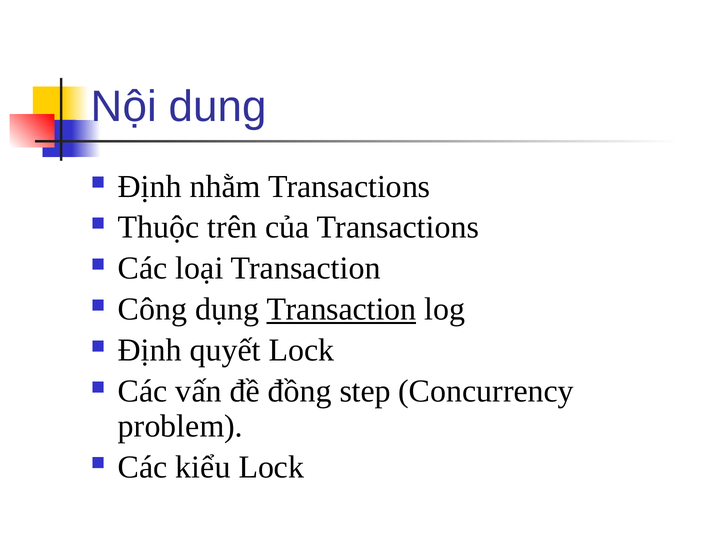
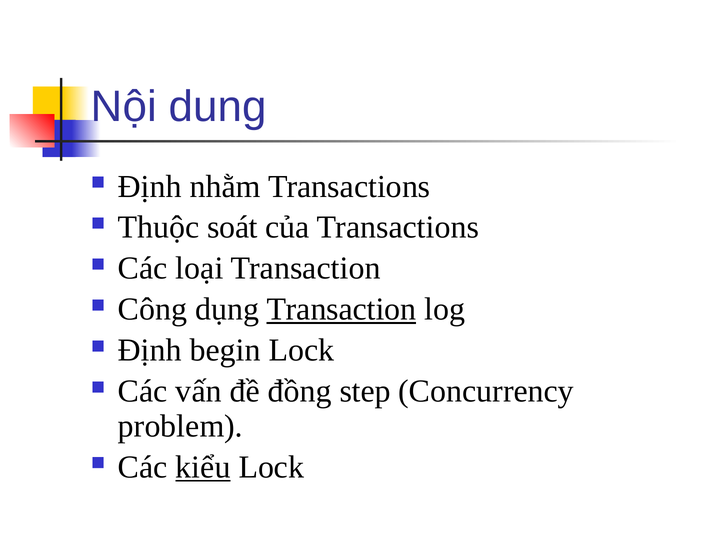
trên: trên -> soát
quyết: quyết -> begin
kiểu underline: none -> present
